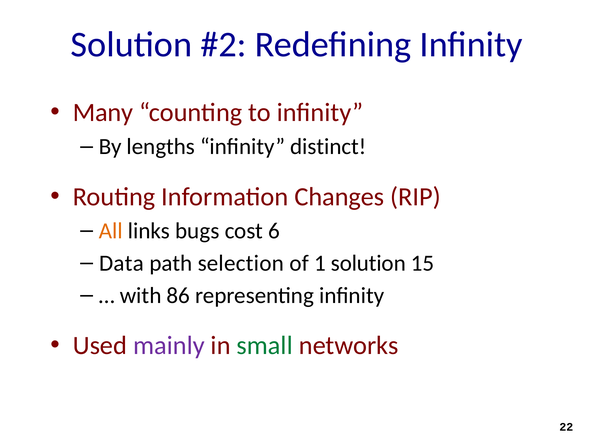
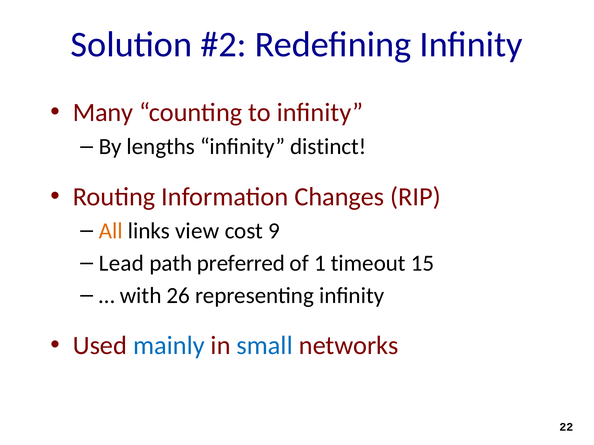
bugs: bugs -> view
6: 6 -> 9
Data: Data -> Lead
selection: selection -> preferred
1 solution: solution -> timeout
86: 86 -> 26
mainly colour: purple -> blue
small colour: green -> blue
